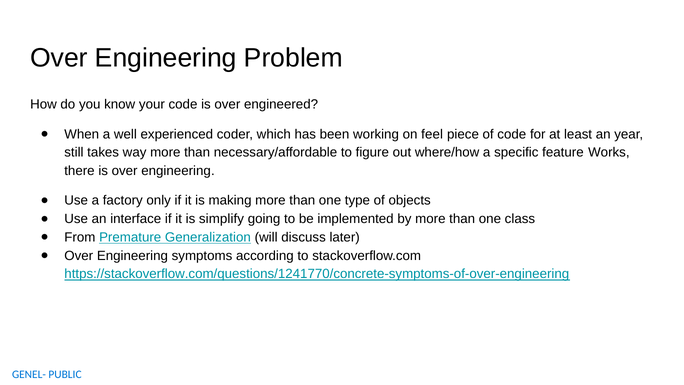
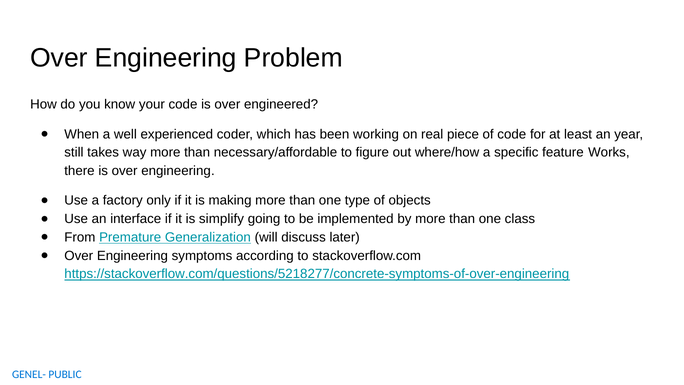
feel: feel -> real
https://stackoverflow.com/questions/1241770/concrete-symptoms-of-over-engineering: https://stackoverflow.com/questions/1241770/concrete-symptoms-of-over-engineering -> https://stackoverflow.com/questions/5218277/concrete-symptoms-of-over-engineering
